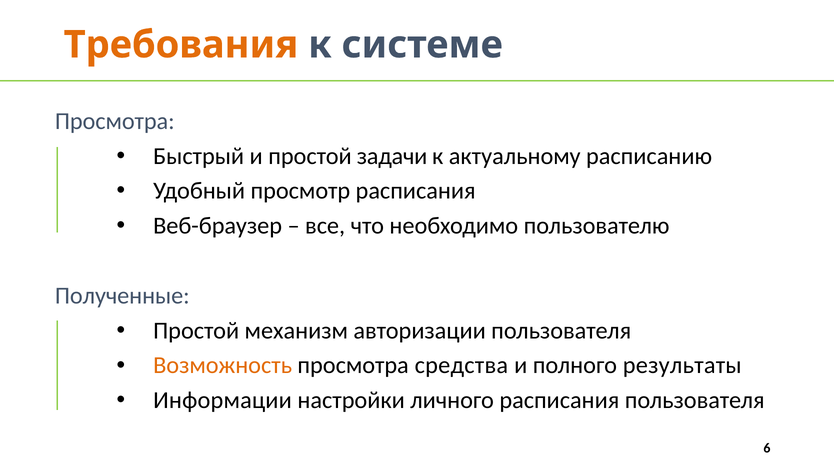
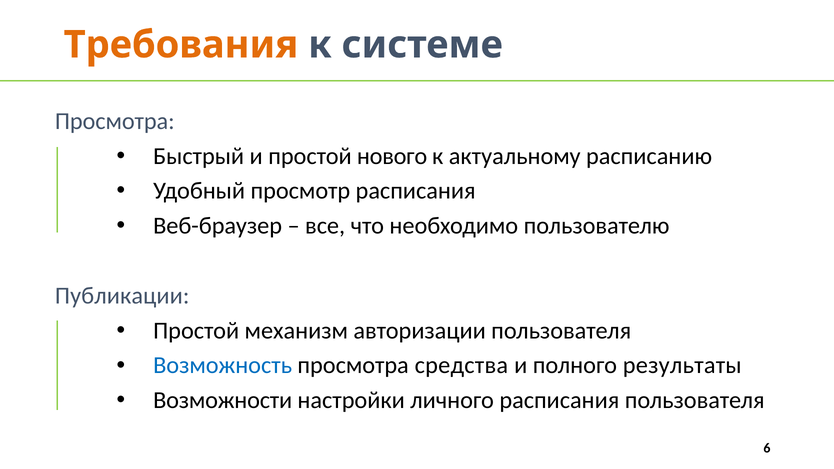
задачи: задачи -> нового
Полученные: Полученные -> Публикации
Возможность colour: orange -> blue
Информации: Информации -> Возможности
